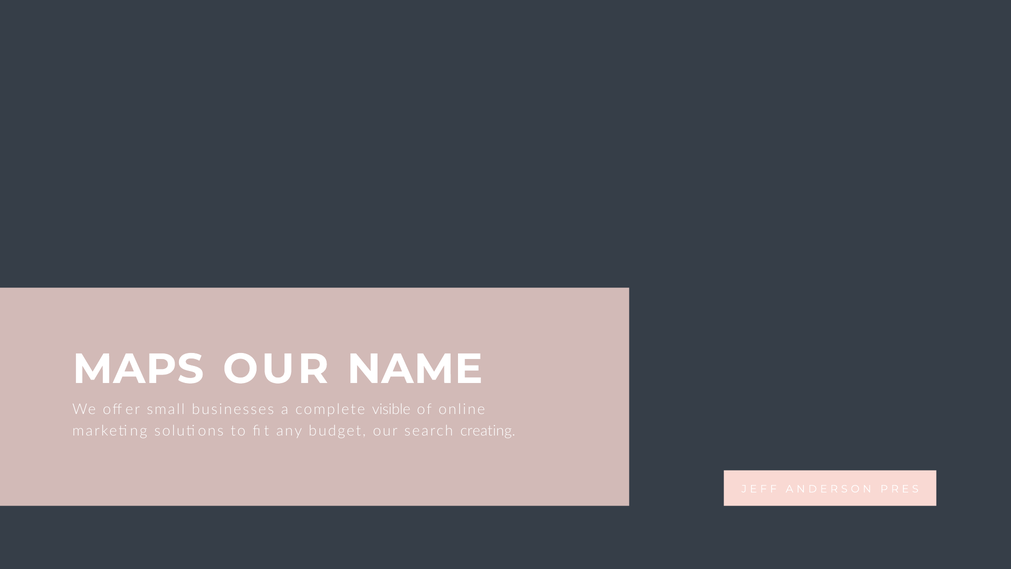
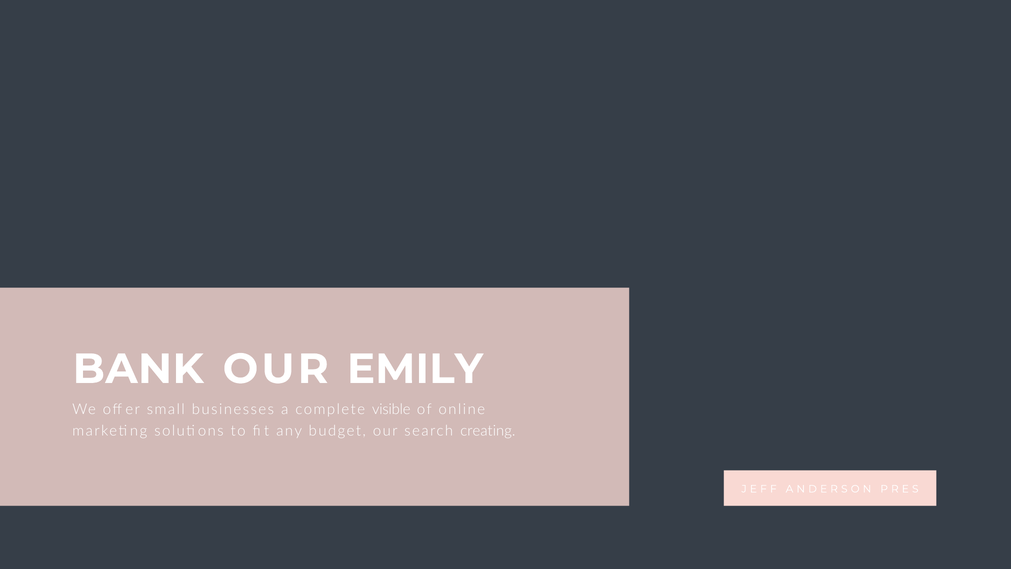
MAPS: MAPS -> BANK
NAME: NAME -> EMILY
